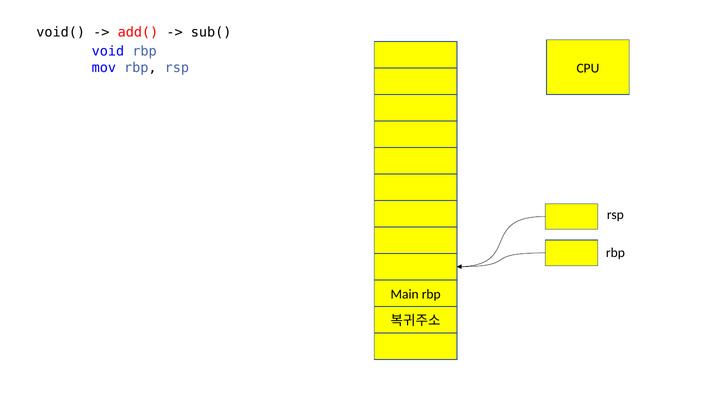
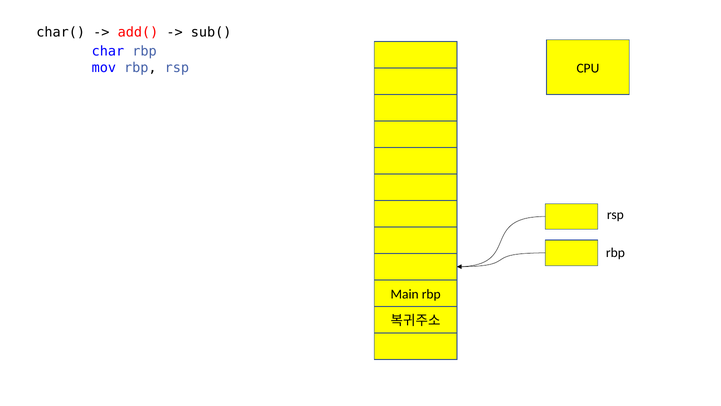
void(: void( -> char(
void: void -> char
